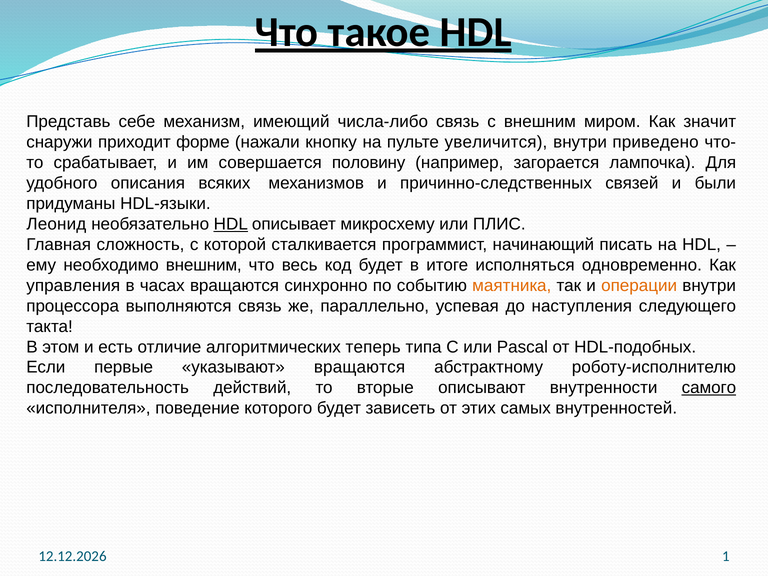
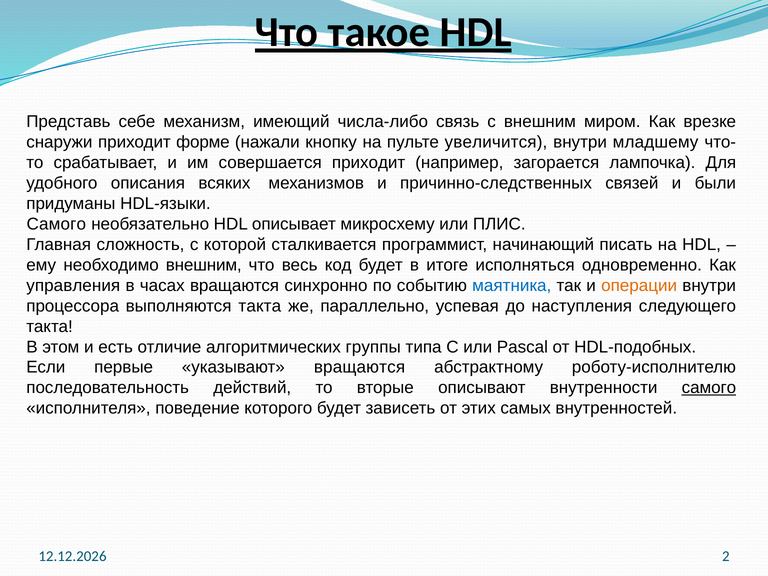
значит: значит -> врезке
приведено: приведено -> младшему
совершается половину: половину -> приходит
Леонид at (56, 224): Леонид -> Самого
HDL at (231, 224) underline: present -> none
маятника colour: orange -> blue
выполняются связь: связь -> такта
теперь: теперь -> группы
1: 1 -> 2
